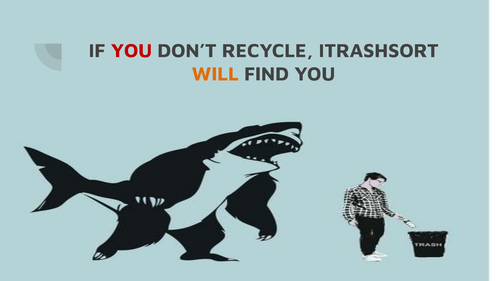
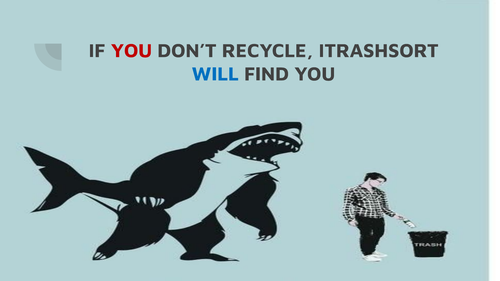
WILL colour: orange -> blue
